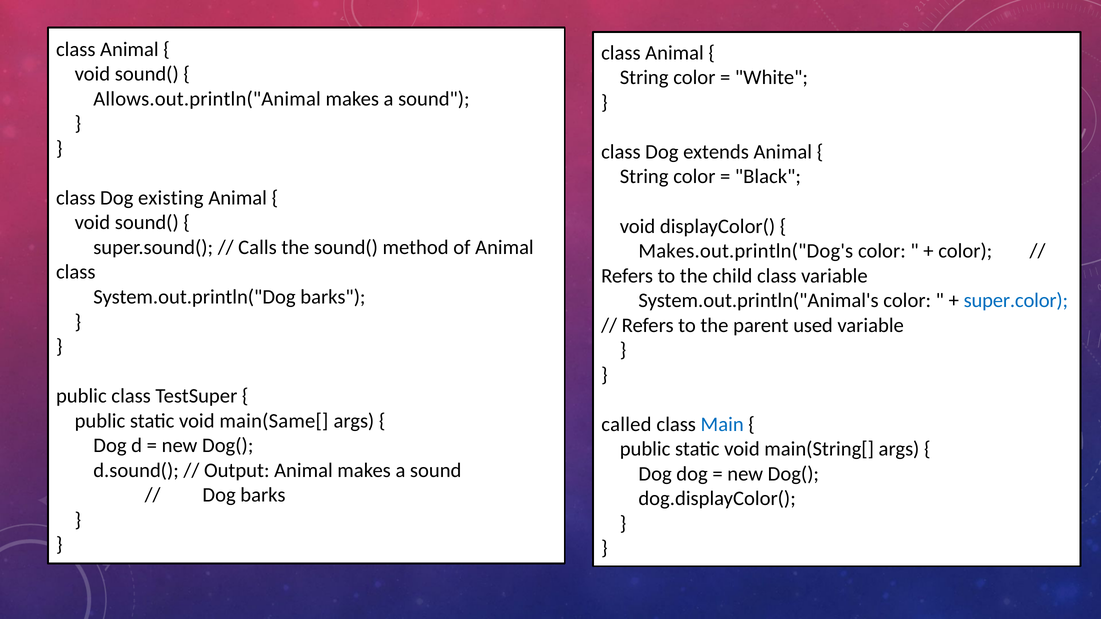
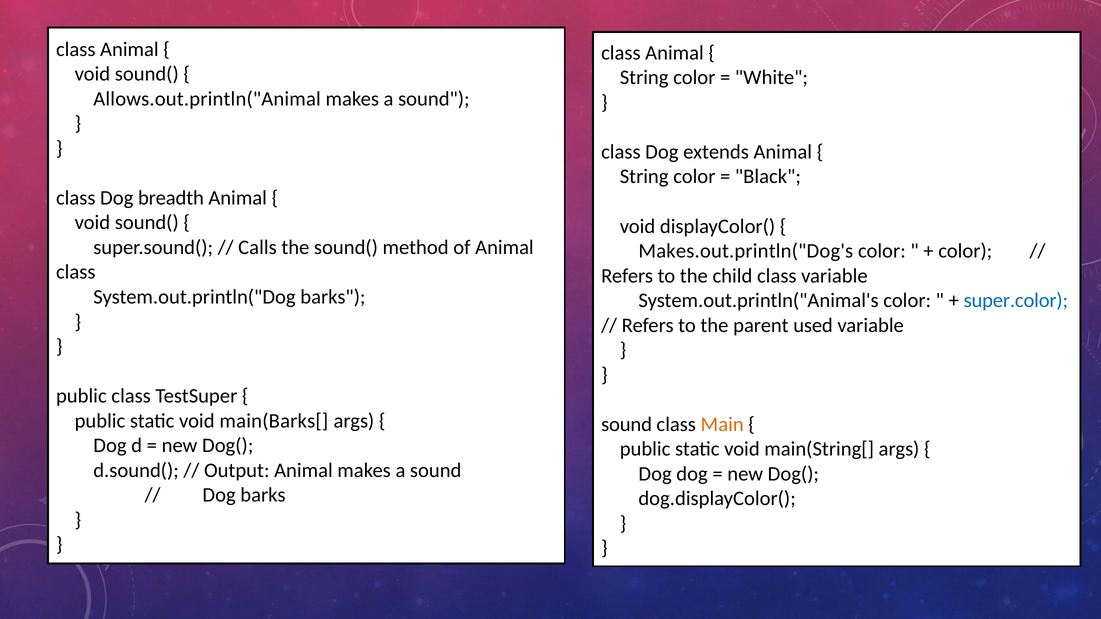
existing: existing -> breadth
main(Same[: main(Same[ -> main(Barks[
called at (626, 424): called -> sound
Main colour: blue -> orange
